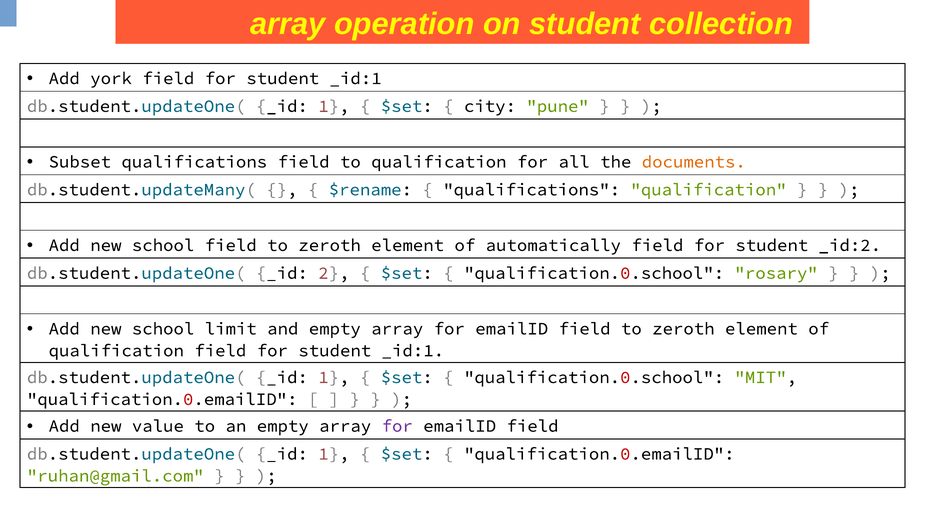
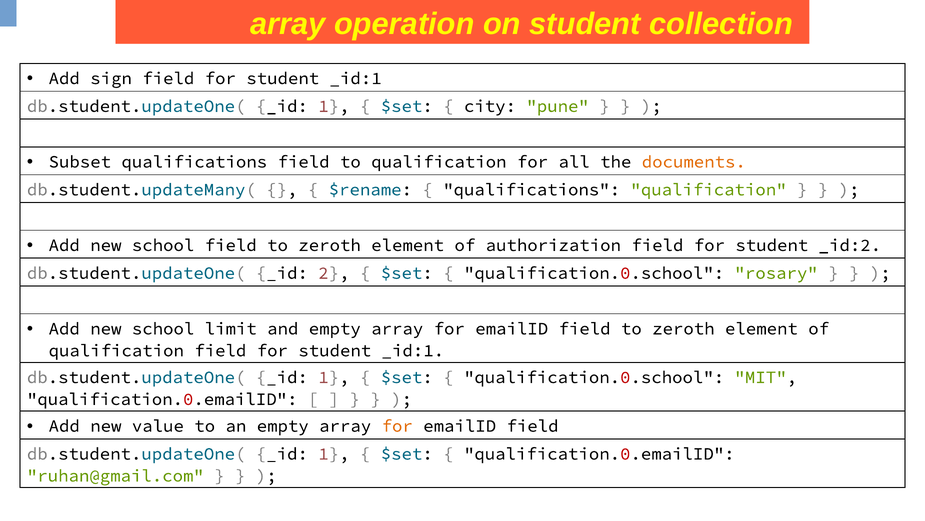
york: york -> sign
automatically: automatically -> authorization
for at (397, 425) colour: purple -> orange
